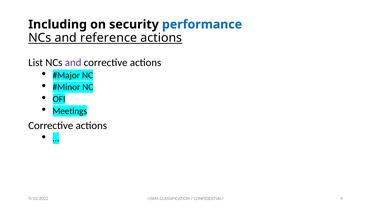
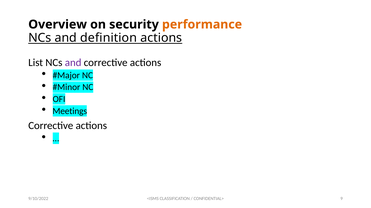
Including: Including -> Overview
performance colour: blue -> orange
reference: reference -> definition
